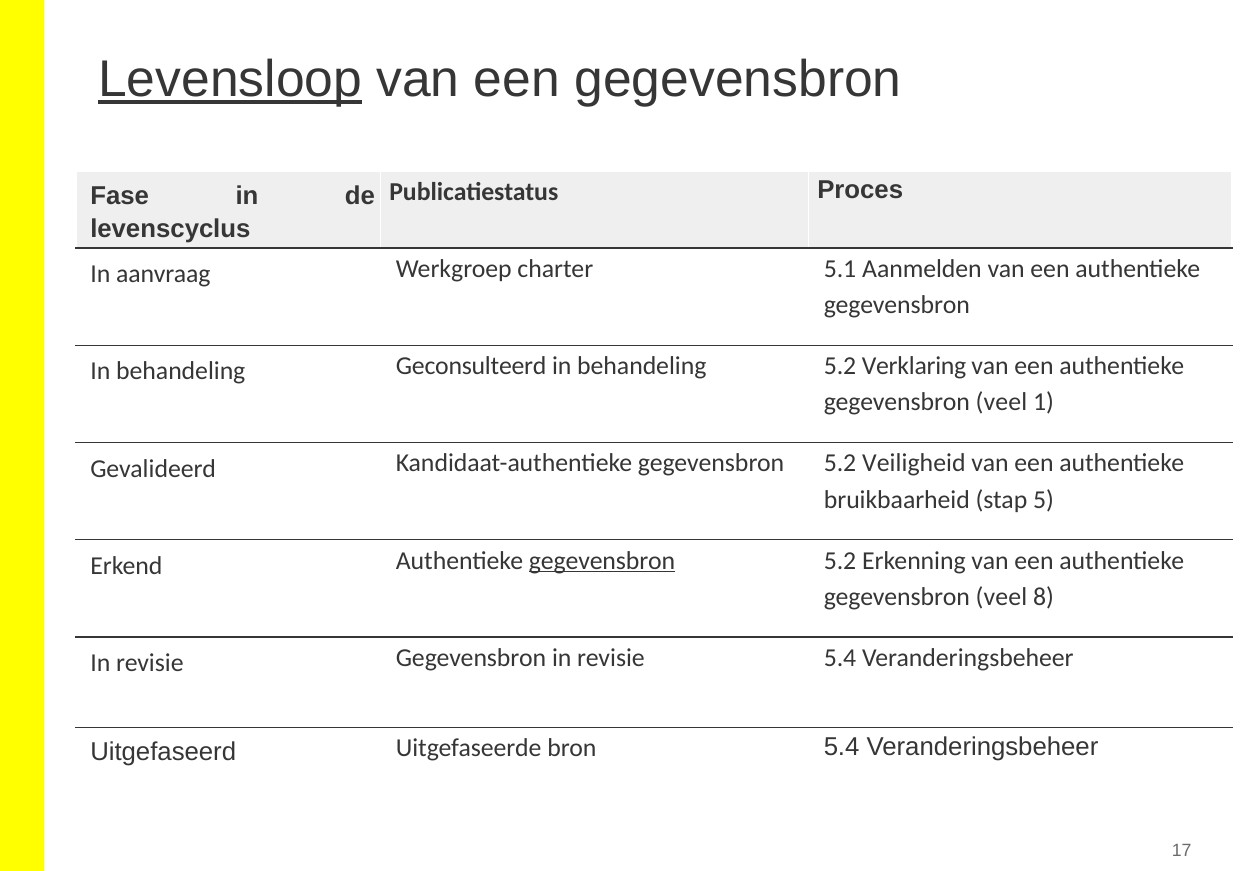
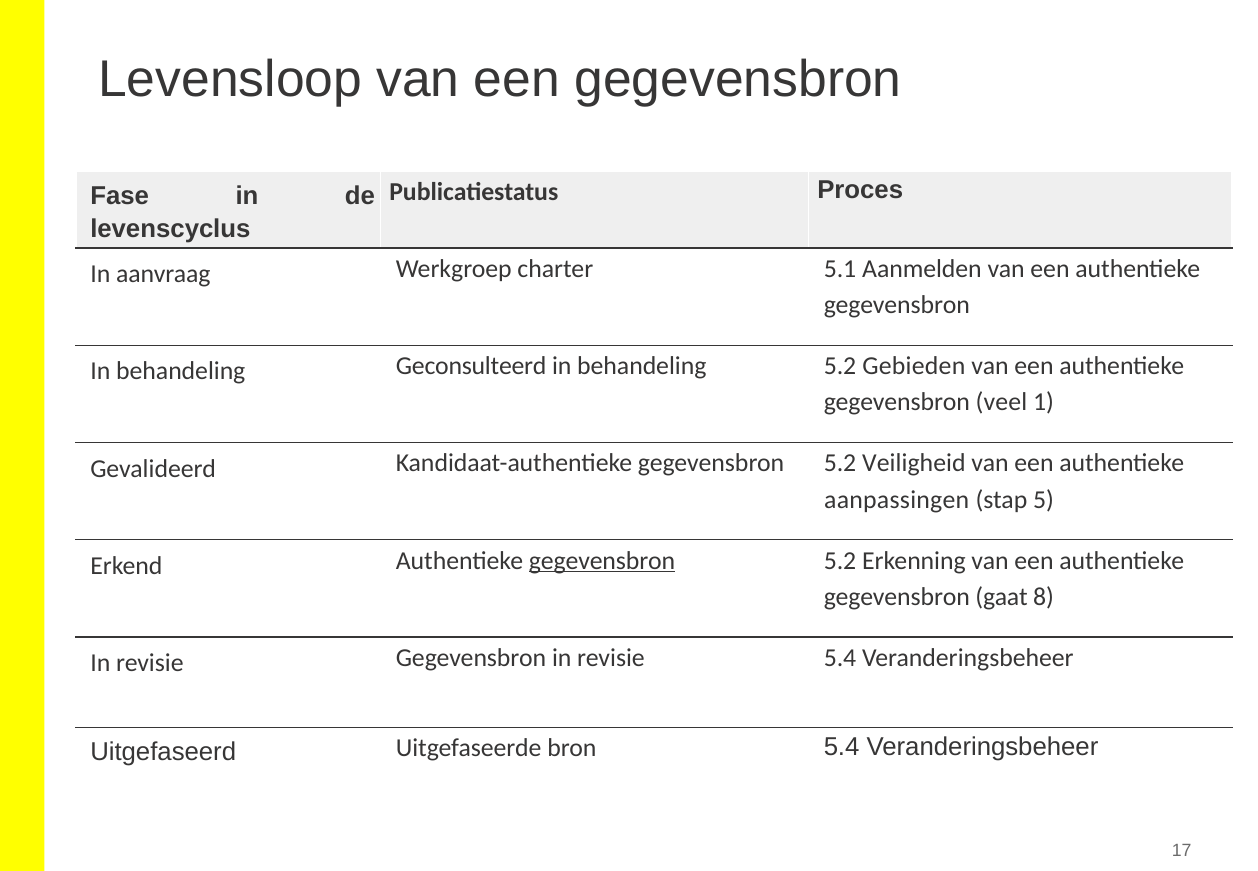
Levensloop underline: present -> none
Verklaring: Verklaring -> Gebieden
bruikbaarheid: bruikbaarheid -> aanpassingen
veel at (1001, 597): veel -> gaat
